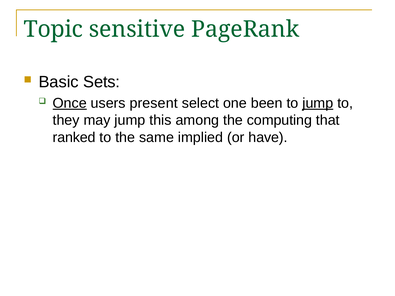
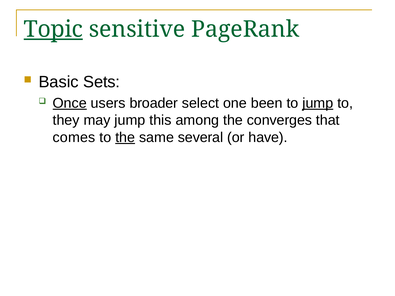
Topic underline: none -> present
present: present -> broader
computing: computing -> converges
ranked: ranked -> comes
the at (125, 137) underline: none -> present
implied: implied -> several
